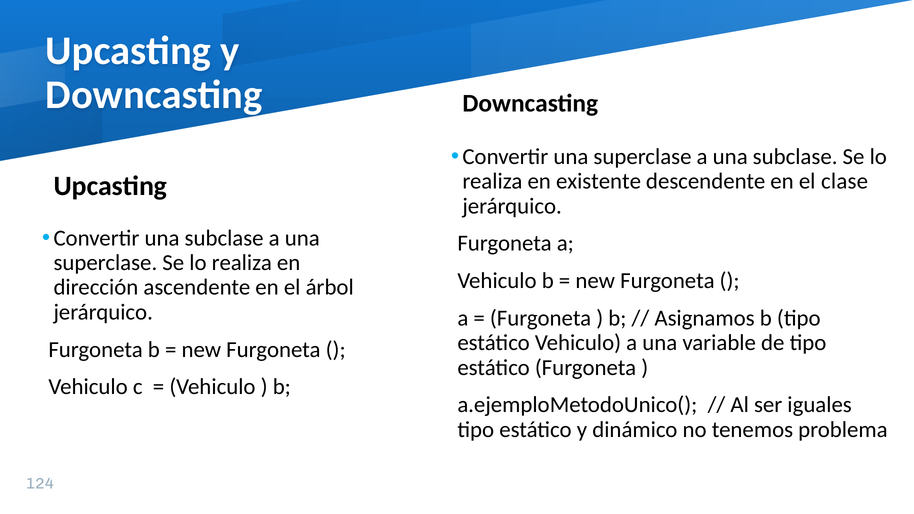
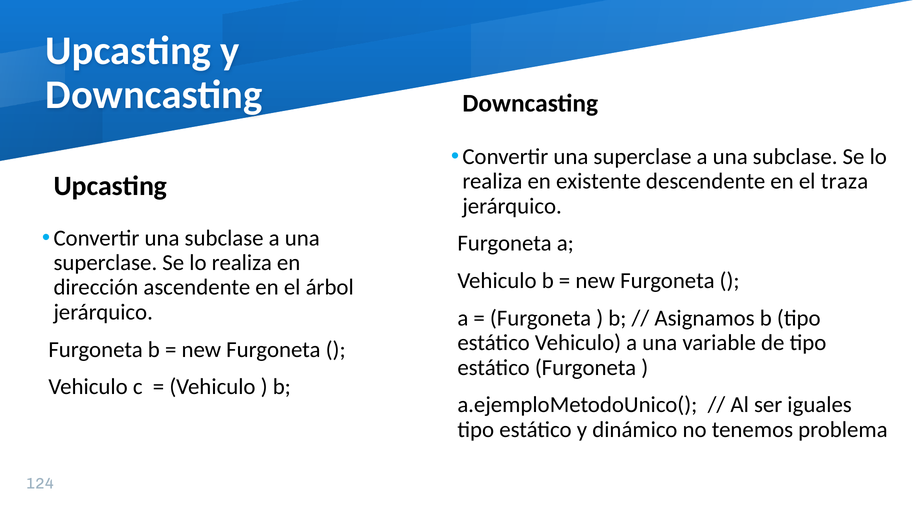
clase: clase -> traza
